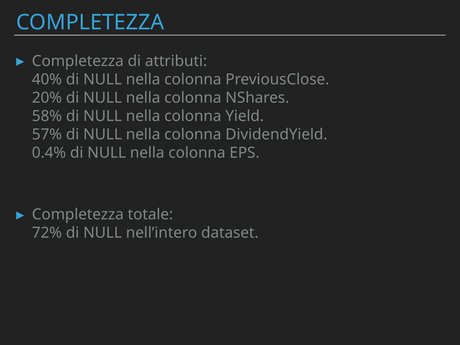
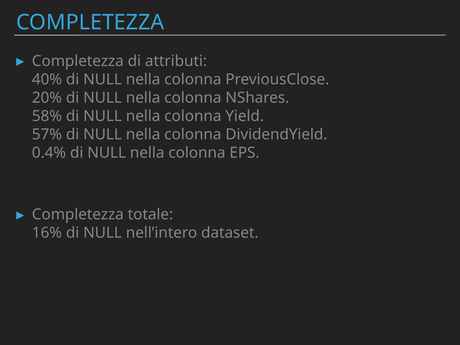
72%: 72% -> 16%
